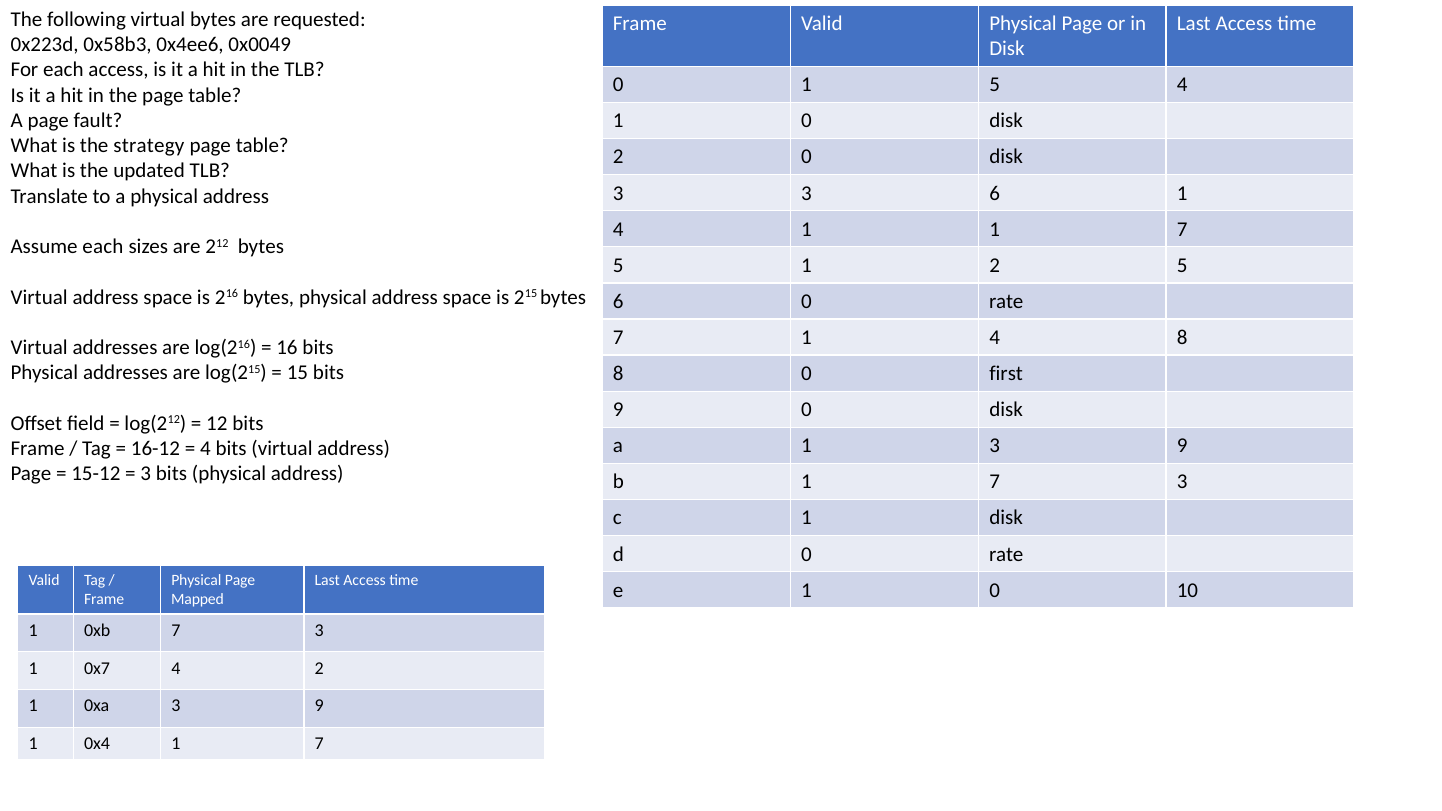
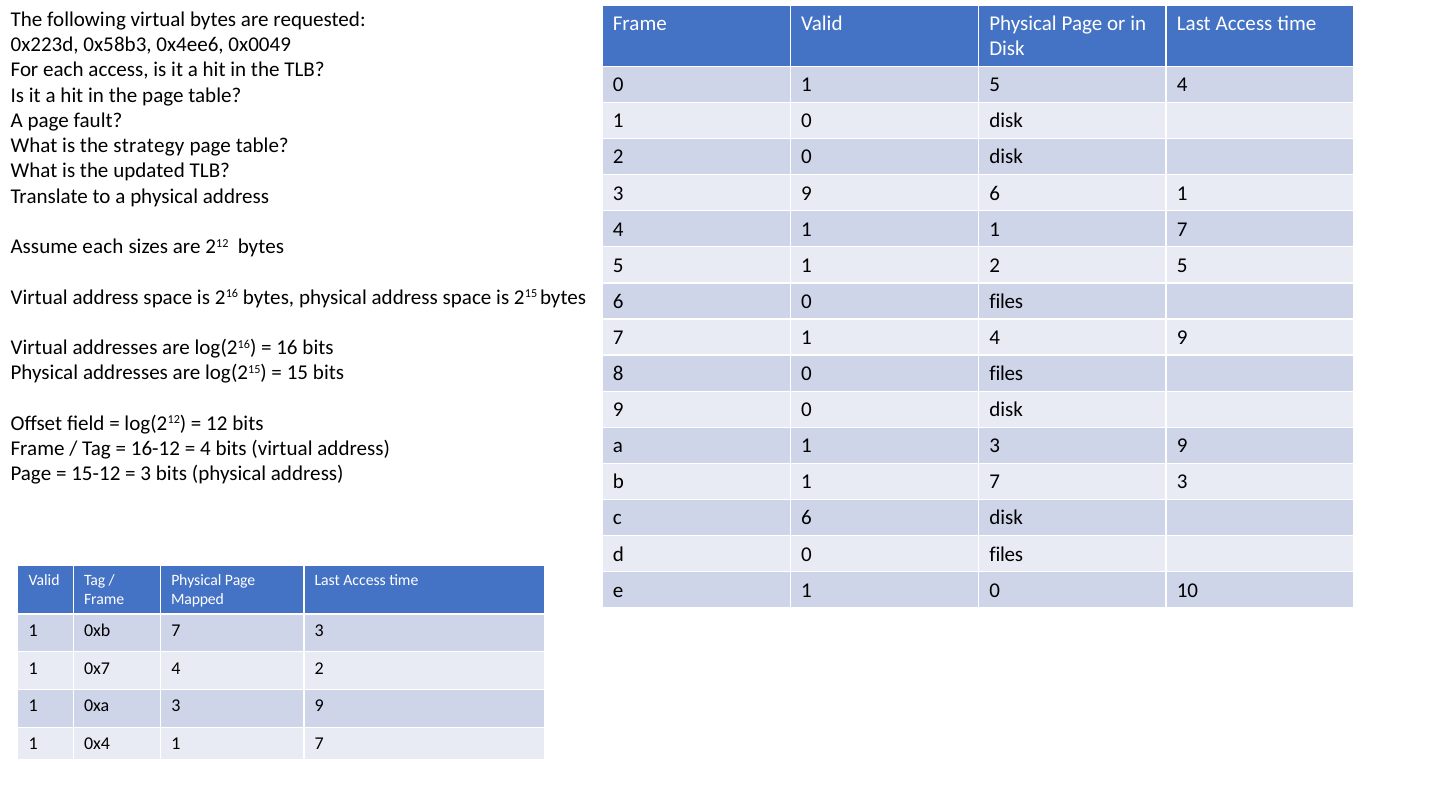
3 at (806, 193): 3 -> 9
6 0 rate: rate -> files
4 8: 8 -> 9
8 0 first: first -> files
c 1: 1 -> 6
d 0 rate: rate -> files
